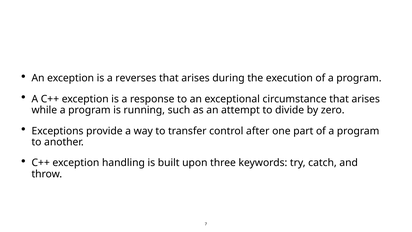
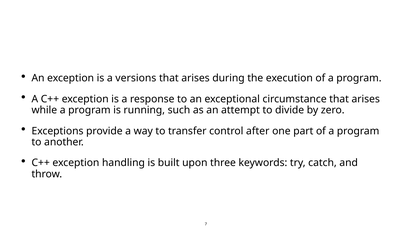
reverses: reverses -> versions
